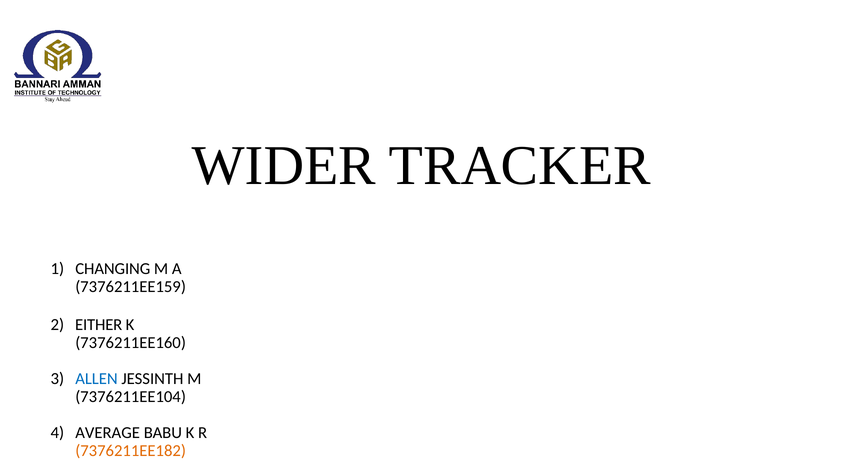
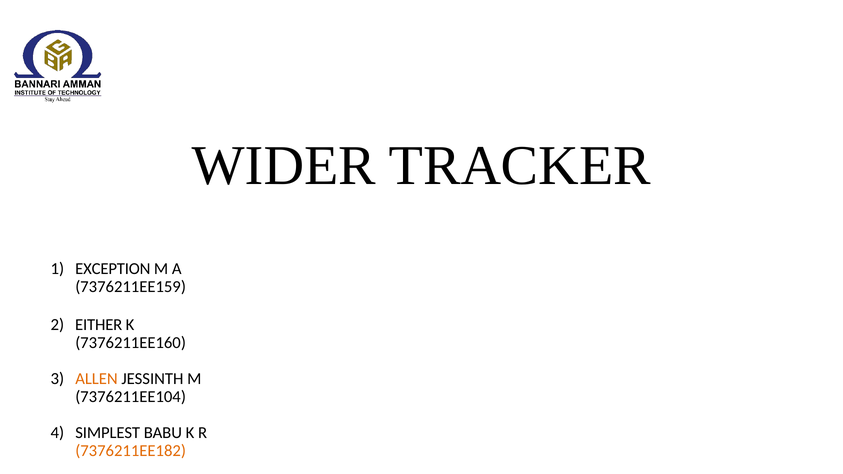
CHANGING: CHANGING -> EXCEPTION
ALLEN colour: blue -> orange
AVERAGE: AVERAGE -> SIMPLEST
